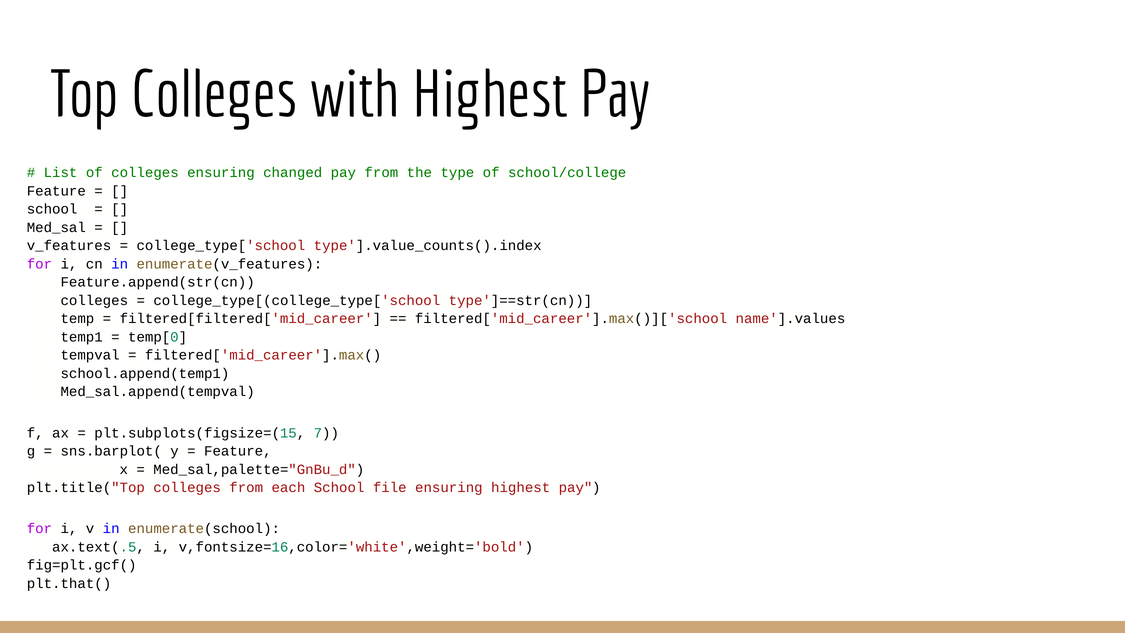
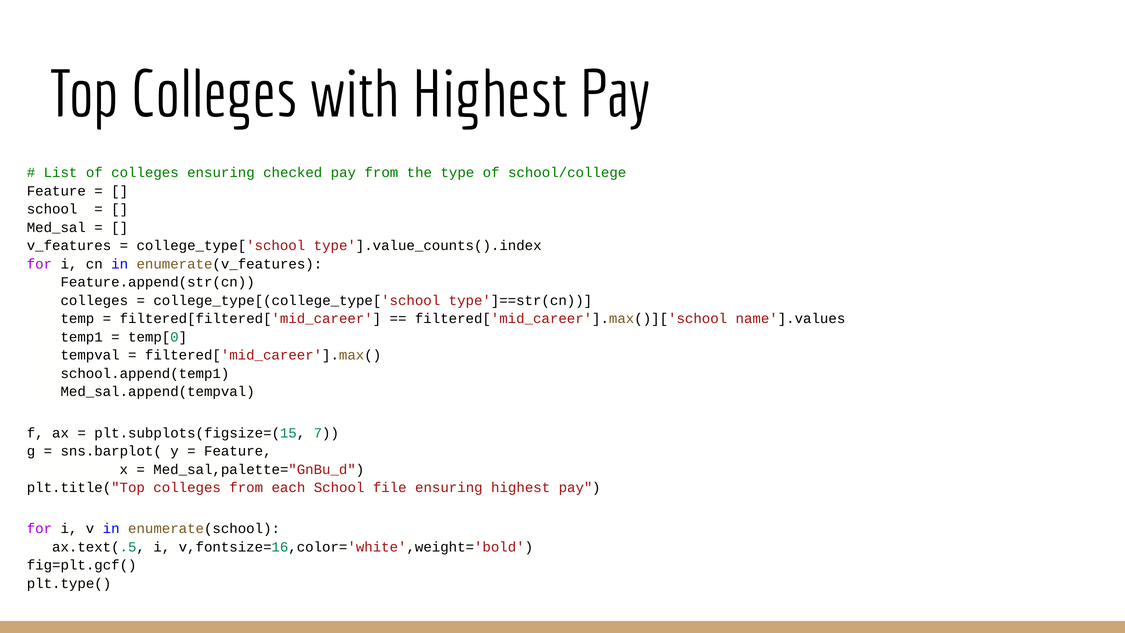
changed: changed -> checked
plt.that(: plt.that( -> plt.type(
